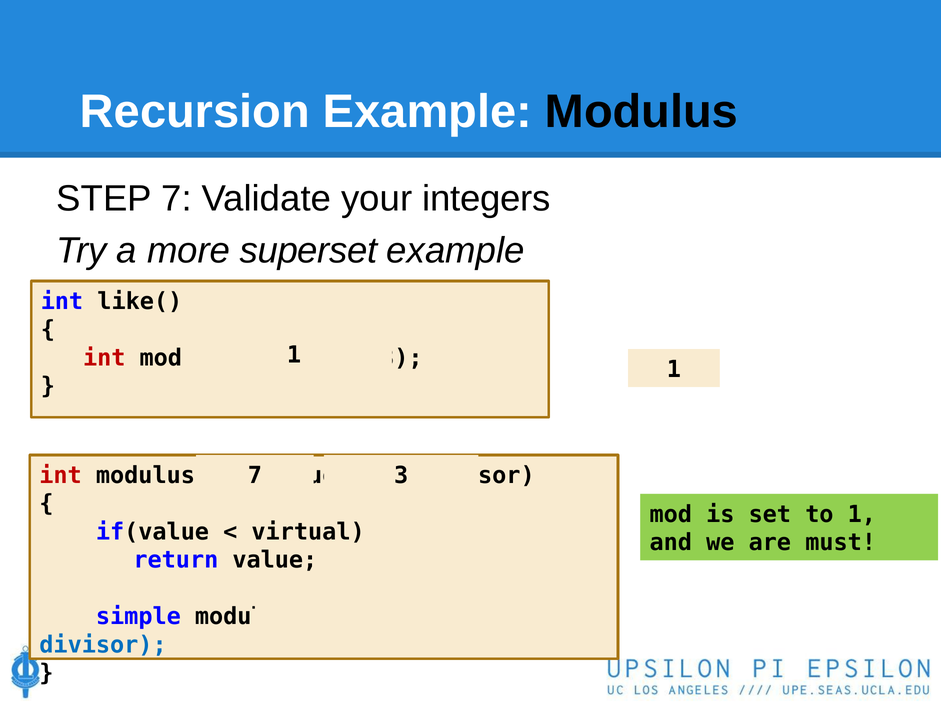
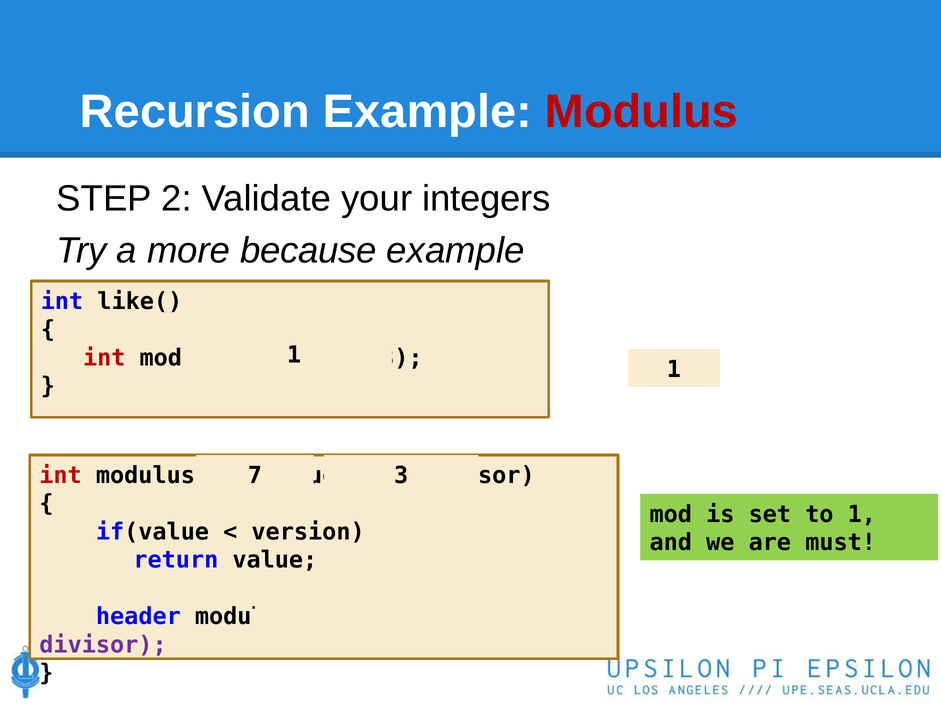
Modulus colour: black -> red
STEP 7: 7 -> 2
superset: superset -> because
virtual: virtual -> version
simple: simple -> header
divisor at (103, 645) colour: blue -> purple
